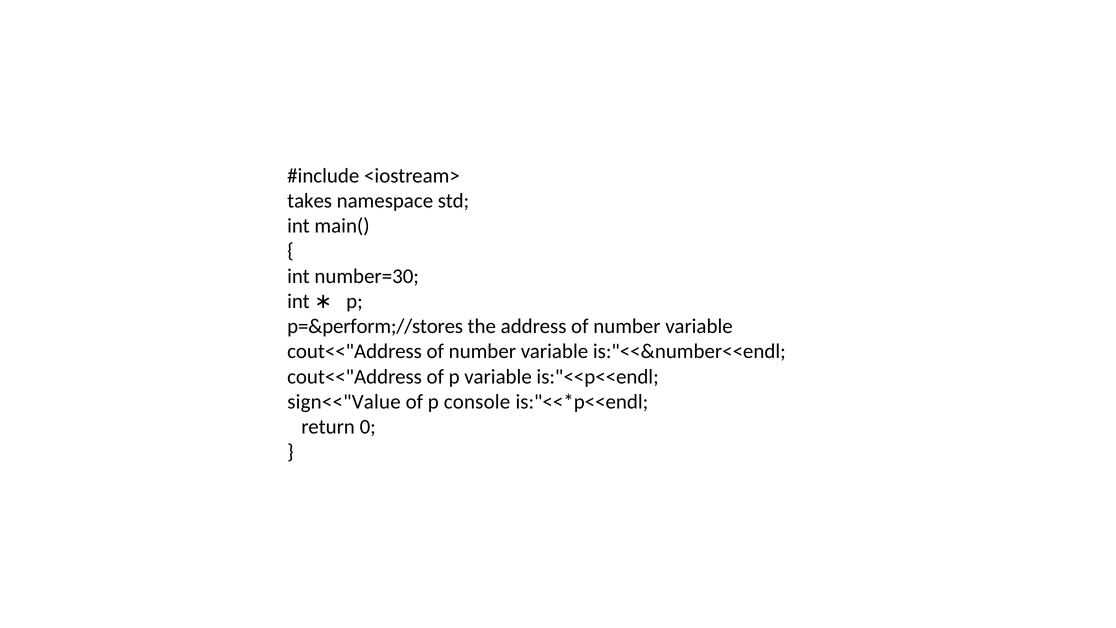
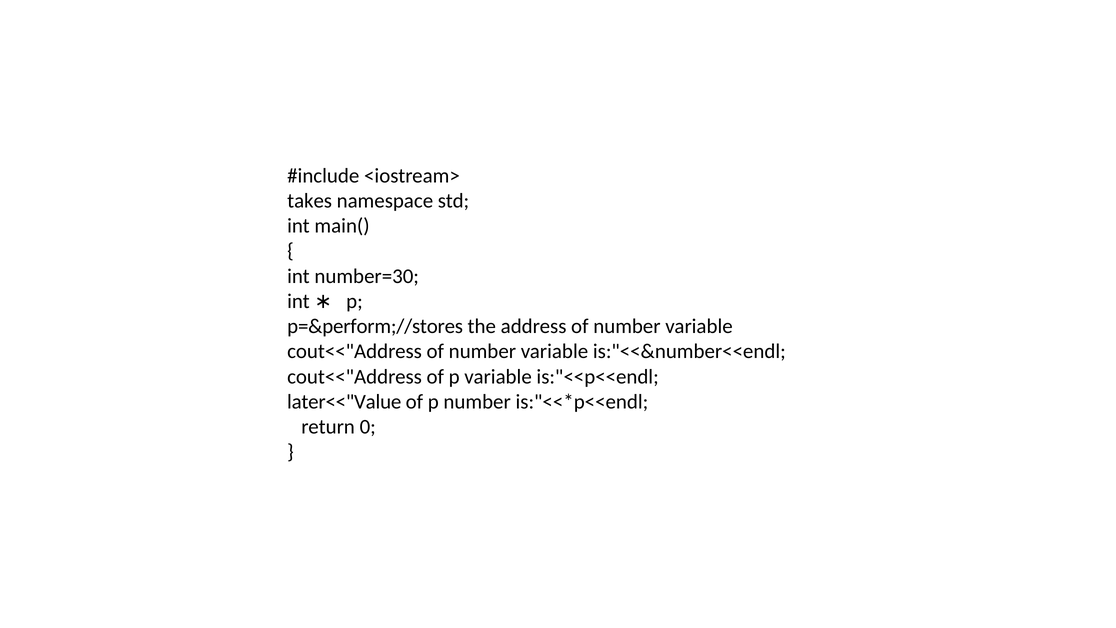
sign<<"Value: sign<<"Value -> later<<"Value
p console: console -> number
